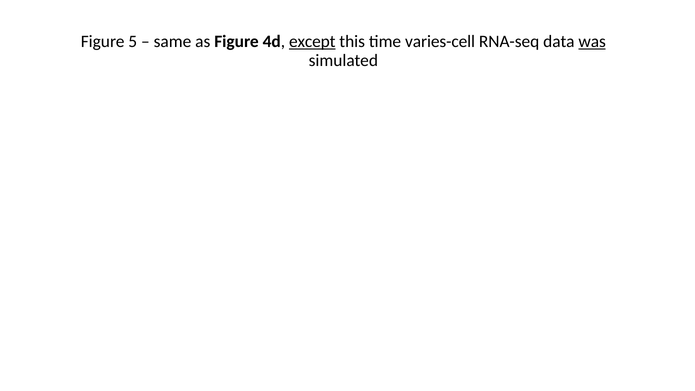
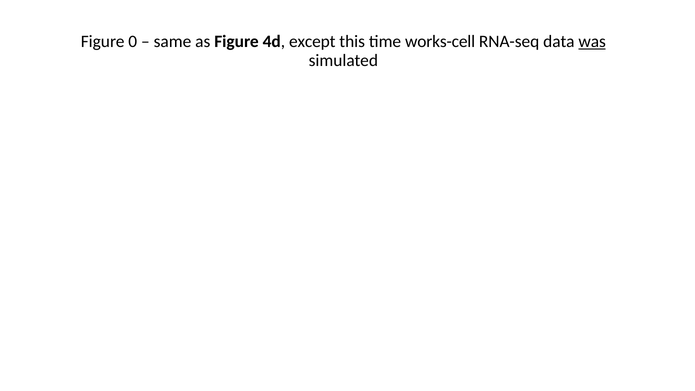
5: 5 -> 0
except underline: present -> none
varies-cell: varies-cell -> works-cell
